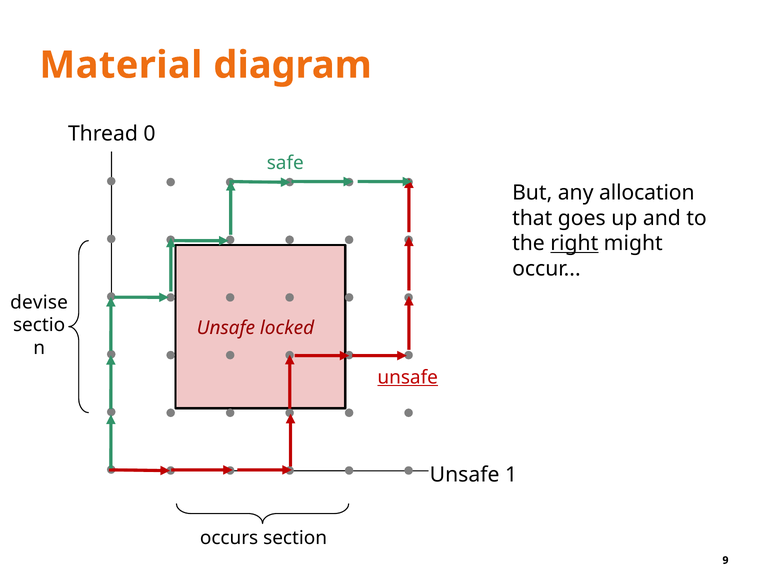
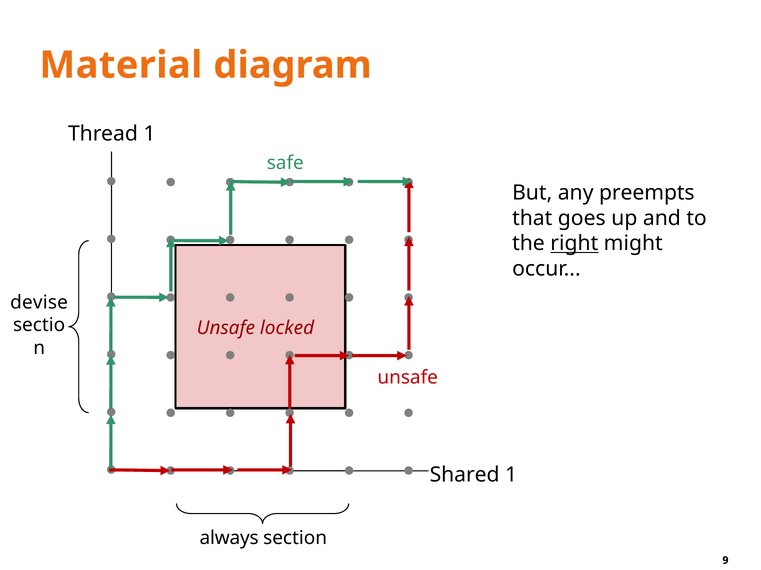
Thread 0: 0 -> 1
allocation: allocation -> preempts
unsafe at (408, 378) underline: present -> none
Unsafe at (465, 475): Unsafe -> Shared
occurs: occurs -> always
